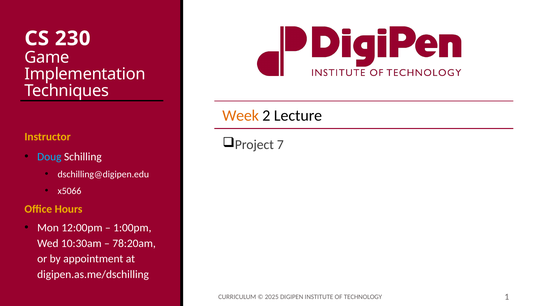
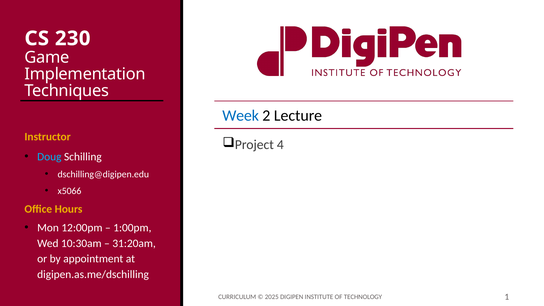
Week colour: orange -> blue
7: 7 -> 4
78:20am: 78:20am -> 31:20am
